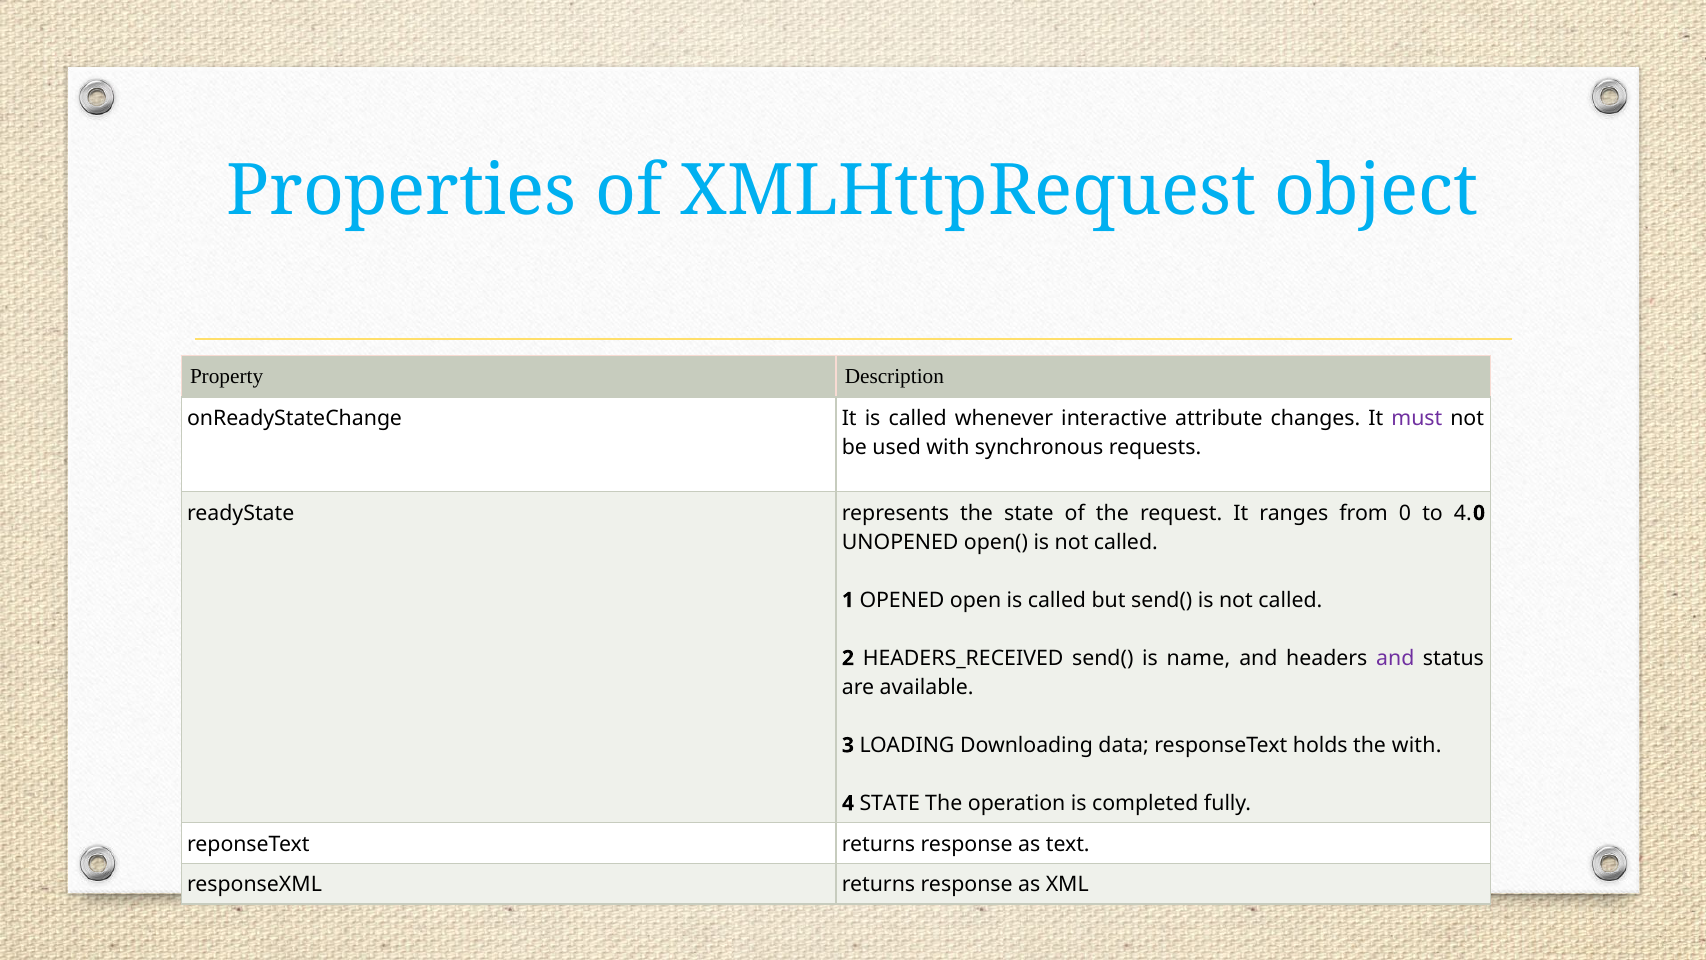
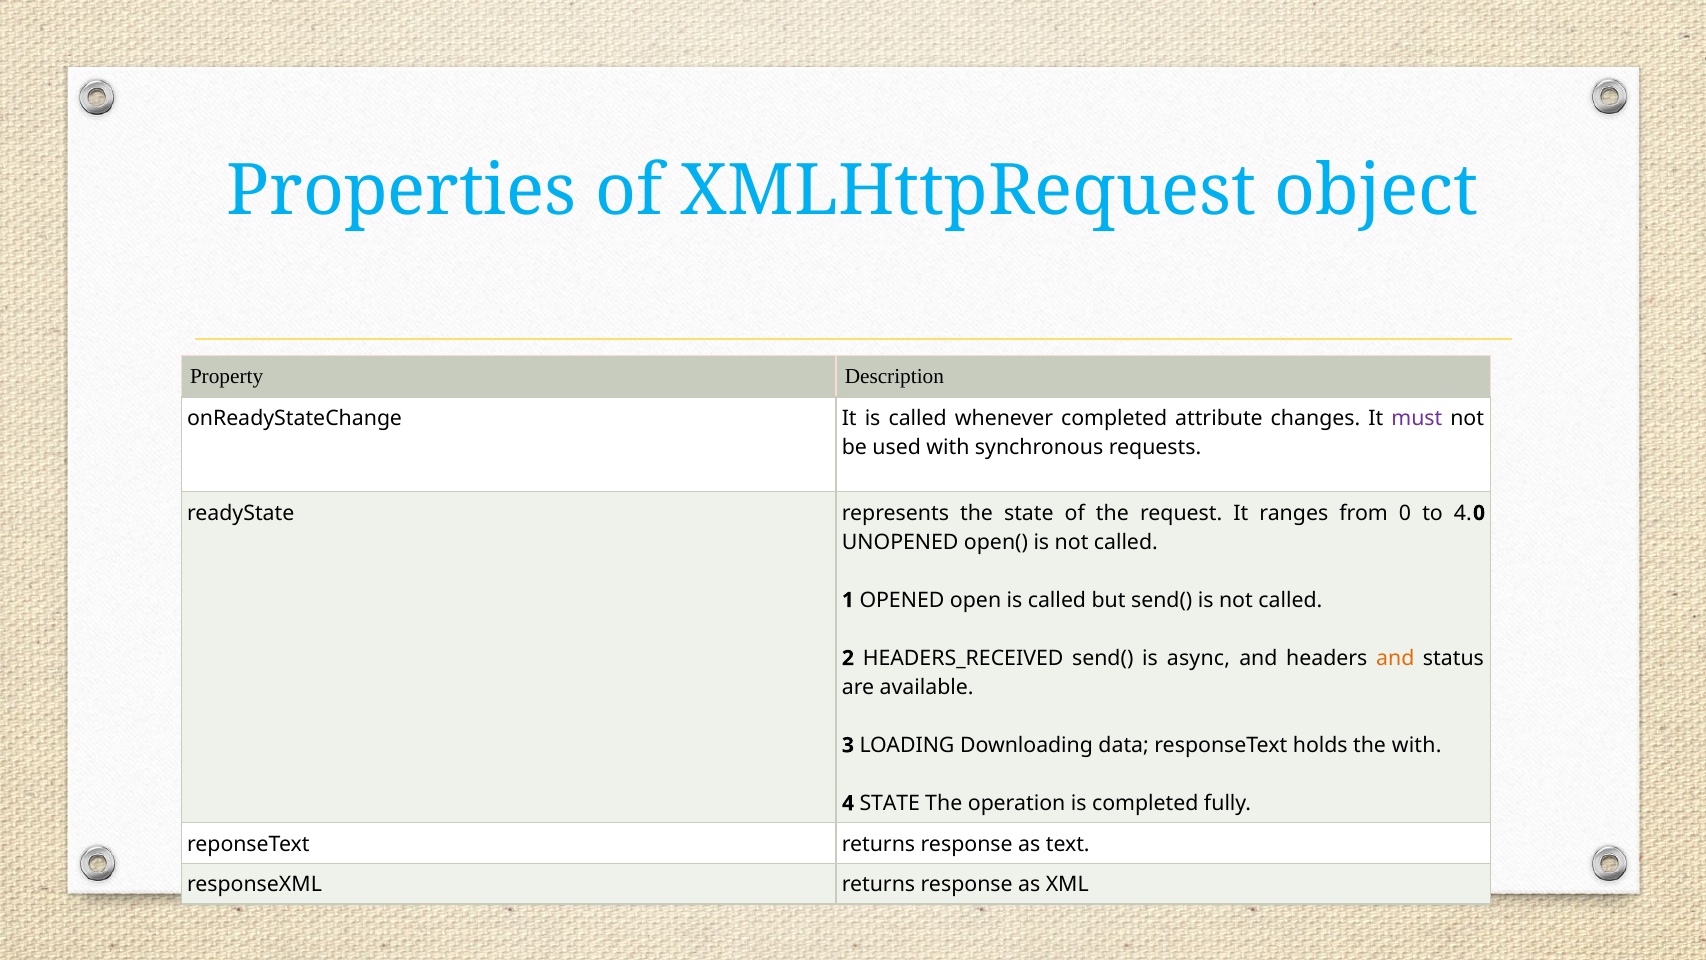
whenever interactive: interactive -> completed
name: name -> async
and at (1395, 658) colour: purple -> orange
